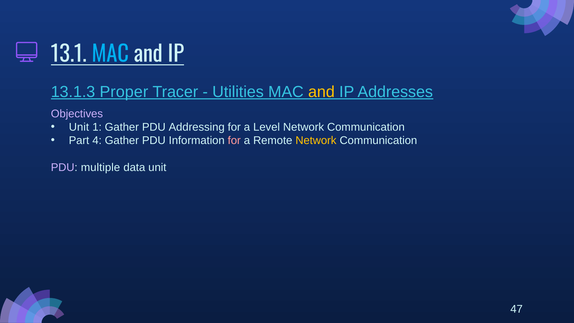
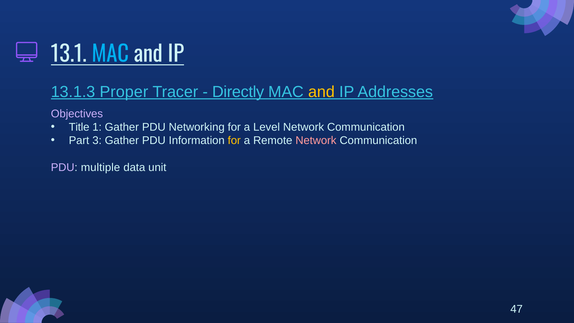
Utilities: Utilities -> Directly
Unit at (79, 127): Unit -> Title
Addressing: Addressing -> Networking
4: 4 -> 3
for at (234, 140) colour: pink -> yellow
Network at (316, 140) colour: yellow -> pink
